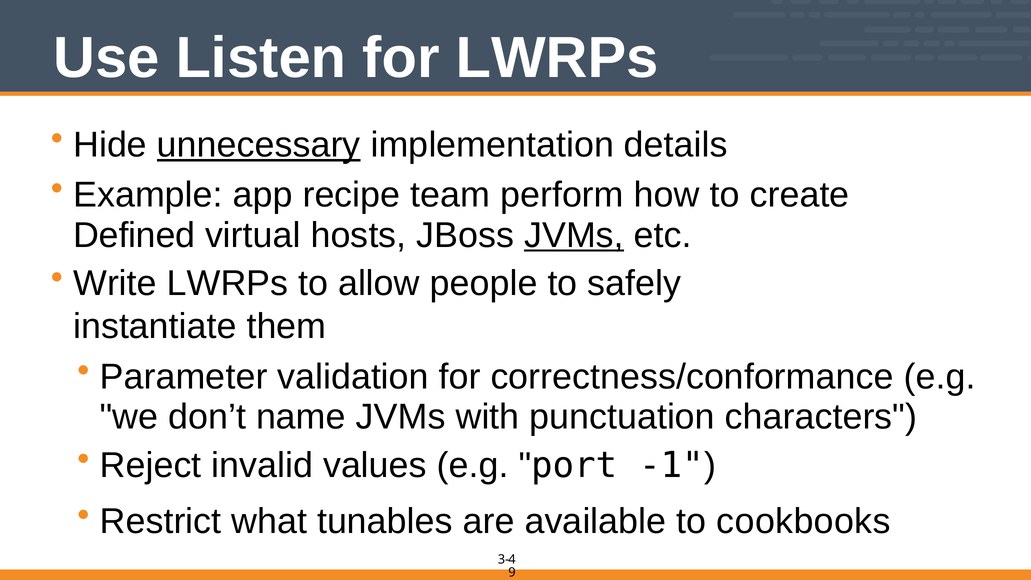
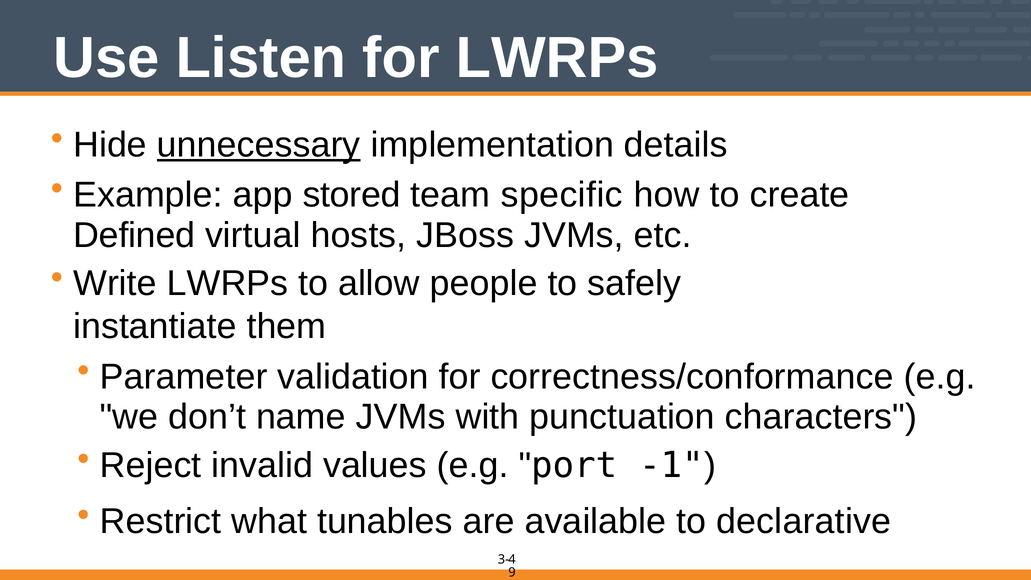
recipe: recipe -> stored
perform: perform -> specific
JVMs at (574, 235) underline: present -> none
cookbooks: cookbooks -> declarative
